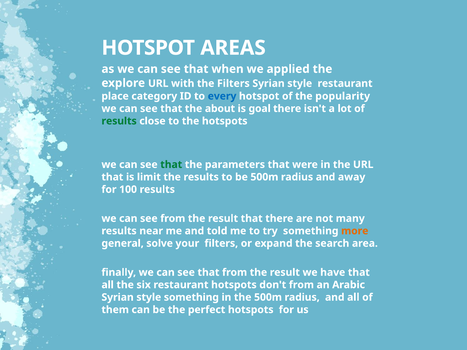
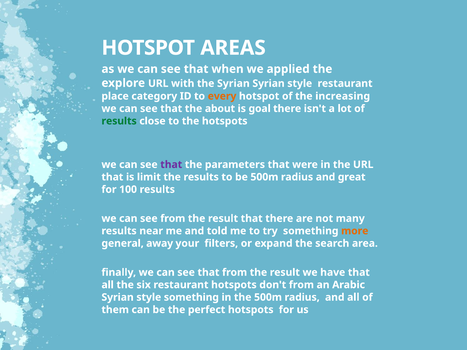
the Filters: Filters -> Syrian
every colour: blue -> orange
popularity: popularity -> increasing
that at (171, 165) colour: green -> purple
away: away -> great
solve: solve -> away
